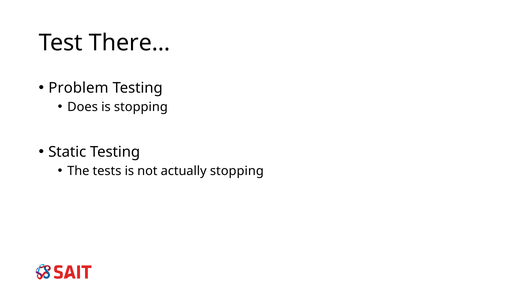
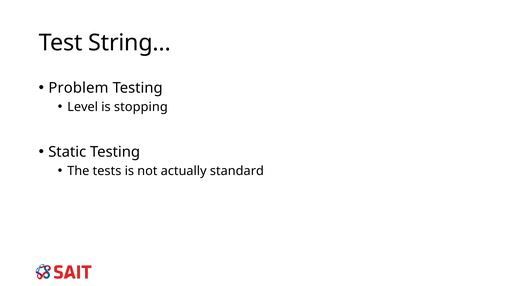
There…: There… -> String…
Does: Does -> Level
actually stopping: stopping -> standard
